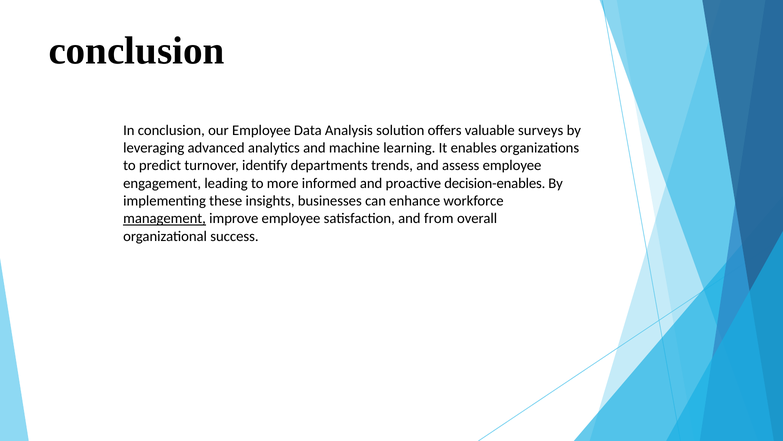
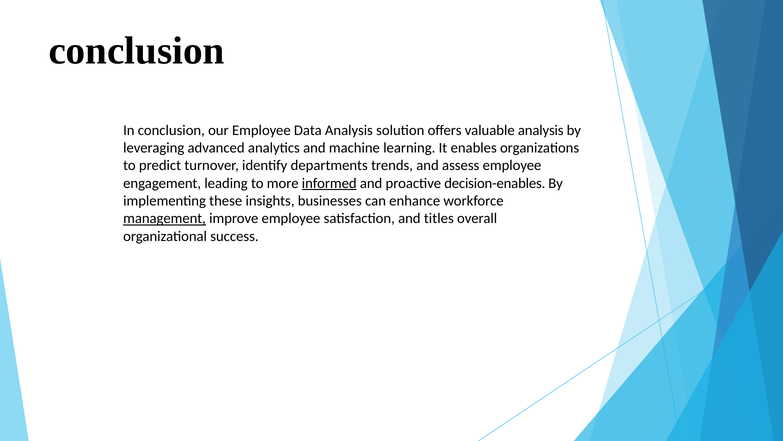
valuable surveys: surveys -> analysis
informed underline: none -> present
from: from -> titles
